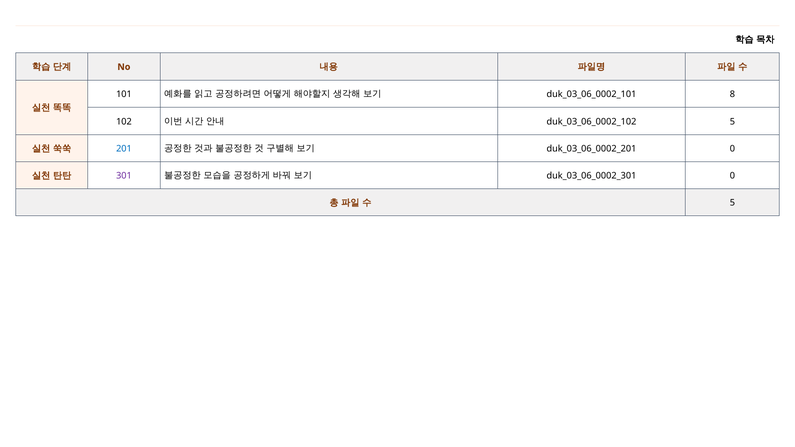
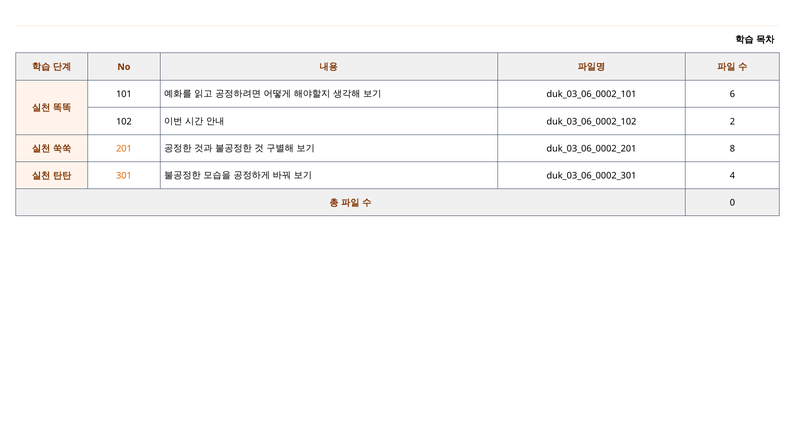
8: 8 -> 6
5 at (732, 122): 5 -> 2
201 colour: blue -> orange
0 at (732, 149): 0 -> 8
301 colour: purple -> orange
0 at (732, 176): 0 -> 4
5 at (732, 203): 5 -> 0
